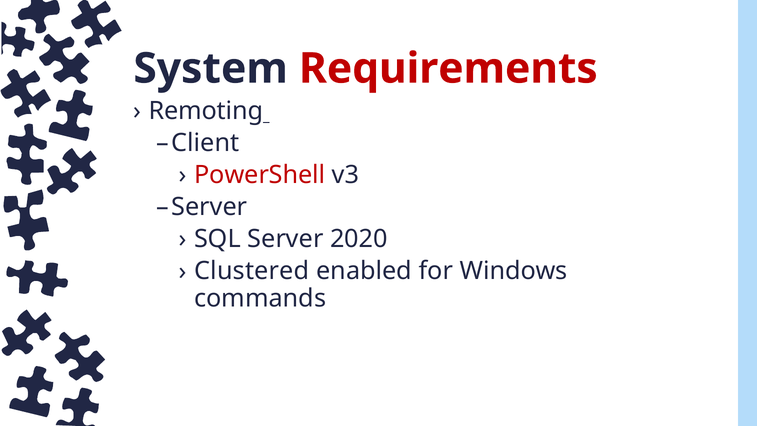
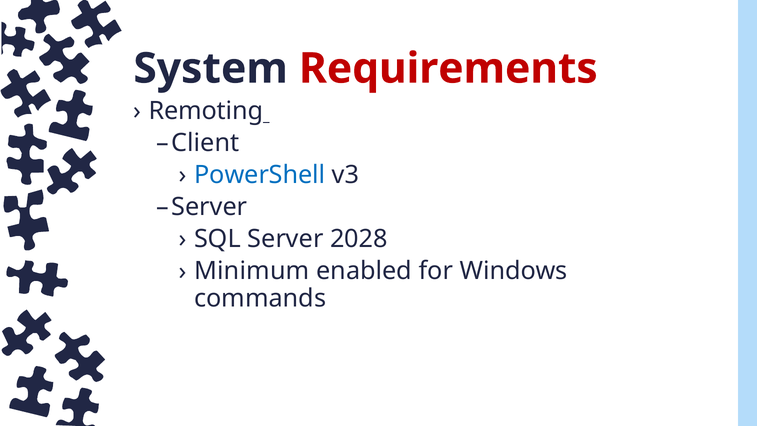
PowerShell colour: red -> blue
2020: 2020 -> 2028
Clustered: Clustered -> Minimum
